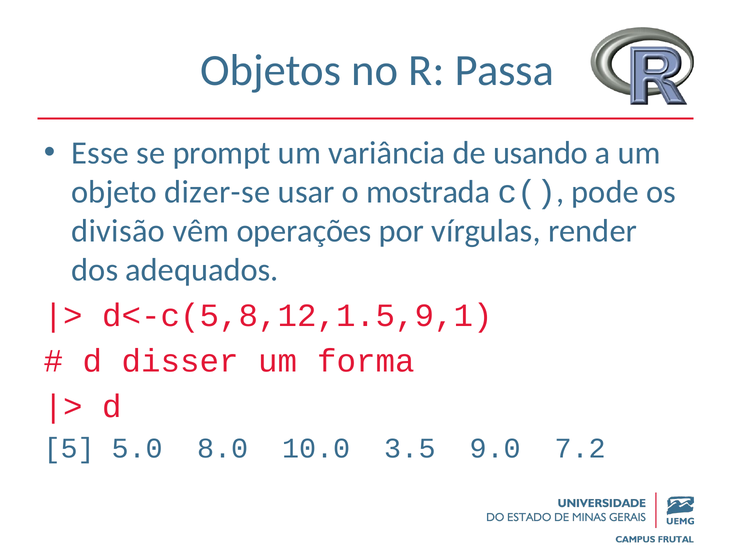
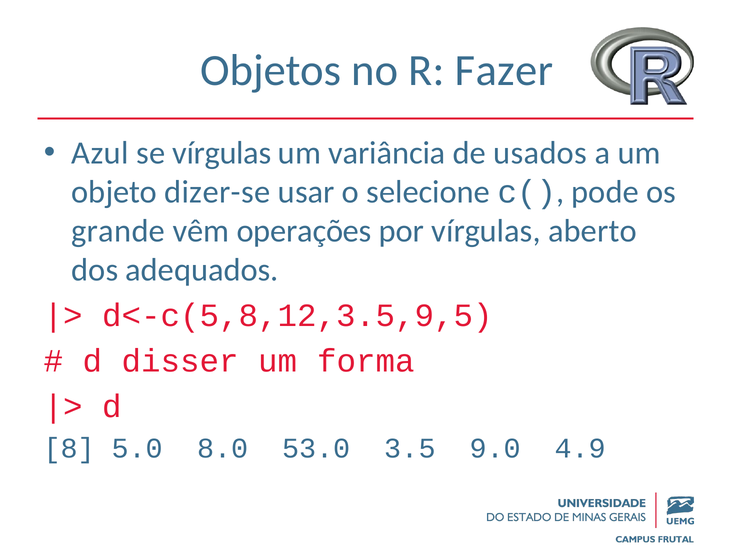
Passa: Passa -> Fazer
Esse: Esse -> Azul
se prompt: prompt -> vírgulas
usando: usando -> usados
mostrada: mostrada -> selecione
divisão: divisão -> grande
render: render -> aberto
d<-c(5,8,12,1.5,9,1: d<-c(5,8,12,1.5,9,1 -> d<-c(5,8,12,3.5,9,5
5: 5 -> 8
10.0: 10.0 -> 53.0
7.2: 7.2 -> 4.9
